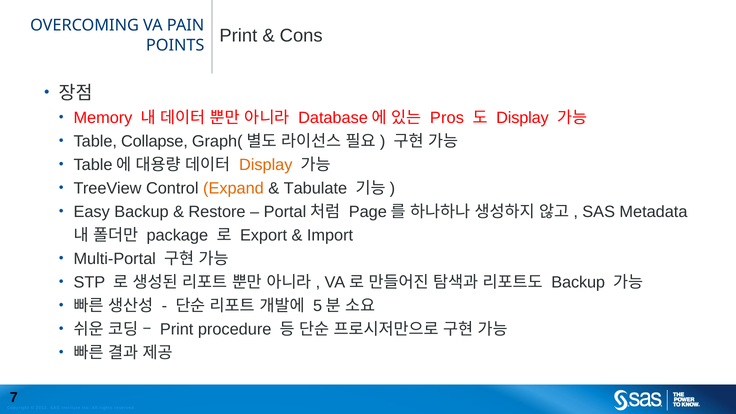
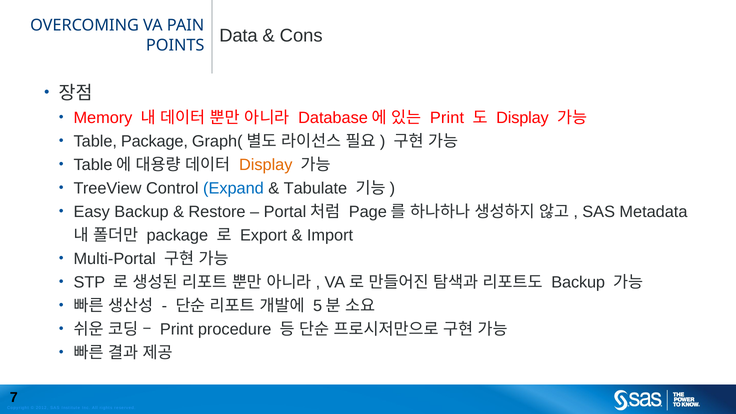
Print at (238, 35): Print -> Data
Pros at (447, 118): Pros -> Print
Table Collapse: Collapse -> Package
Expand colour: orange -> blue
